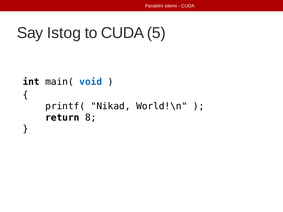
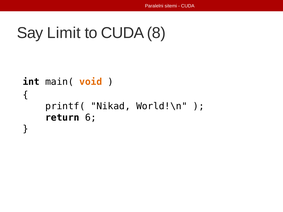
Istog: Istog -> Limit
5: 5 -> 8
void colour: blue -> orange
8: 8 -> 6
